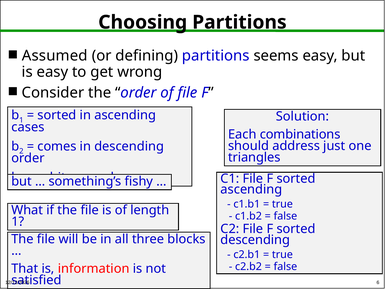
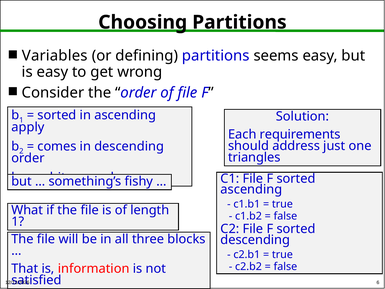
Assumed: Assumed -> Variables
cases: cases -> apply
combinations: combinations -> requirements
